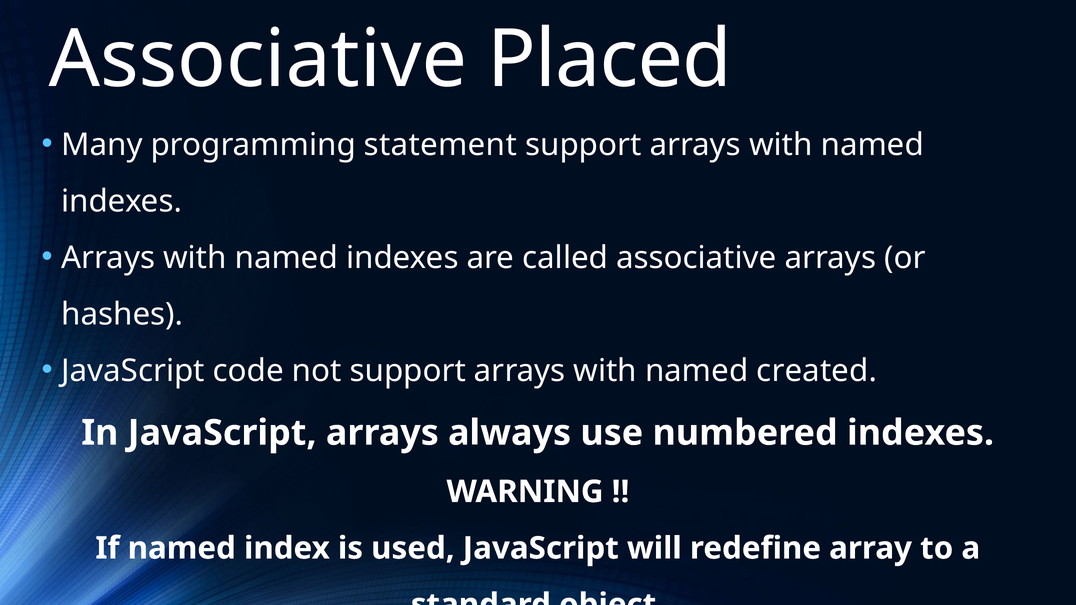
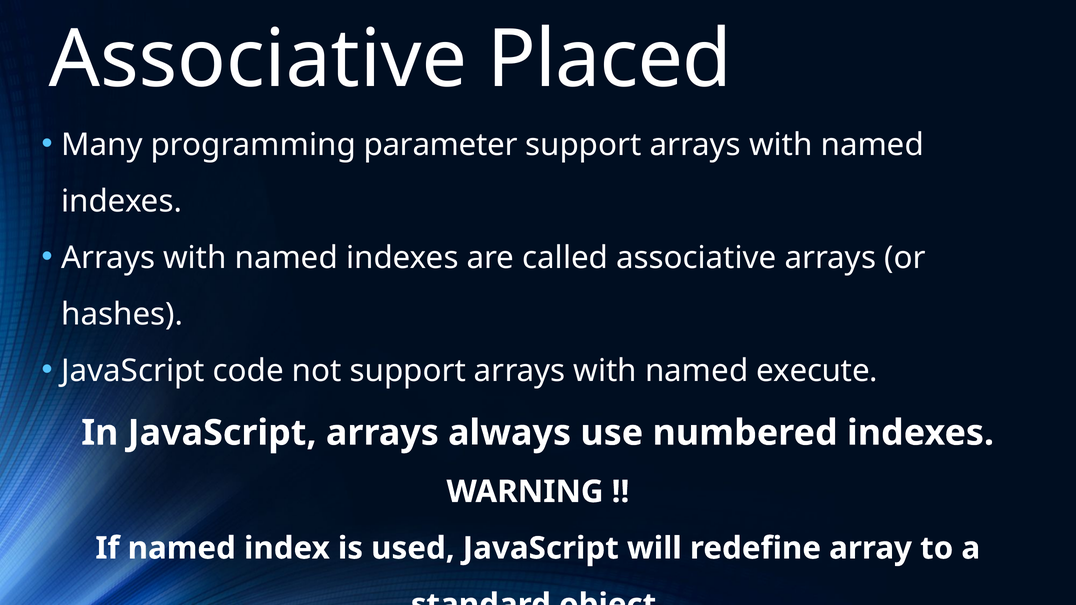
statement: statement -> parameter
created: created -> execute
